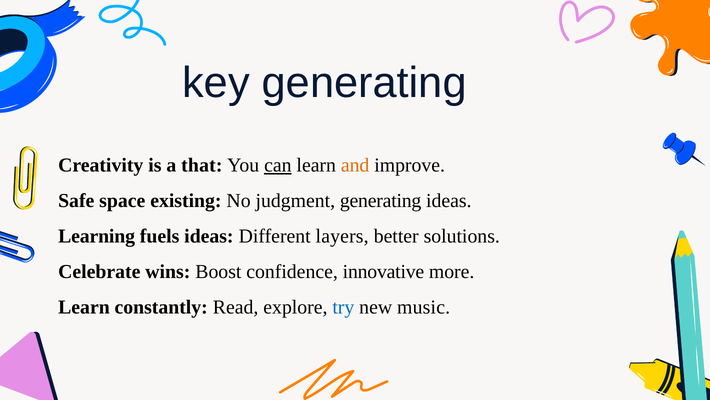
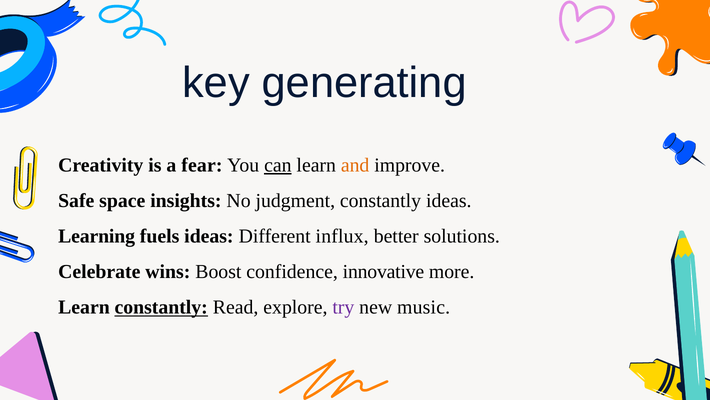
that: that -> fear
existing: existing -> insights
judgment generating: generating -> constantly
layers: layers -> influx
constantly at (161, 307) underline: none -> present
try colour: blue -> purple
